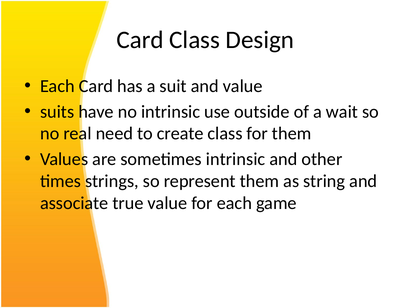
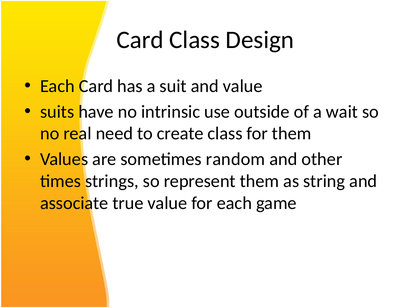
sometimes intrinsic: intrinsic -> random
